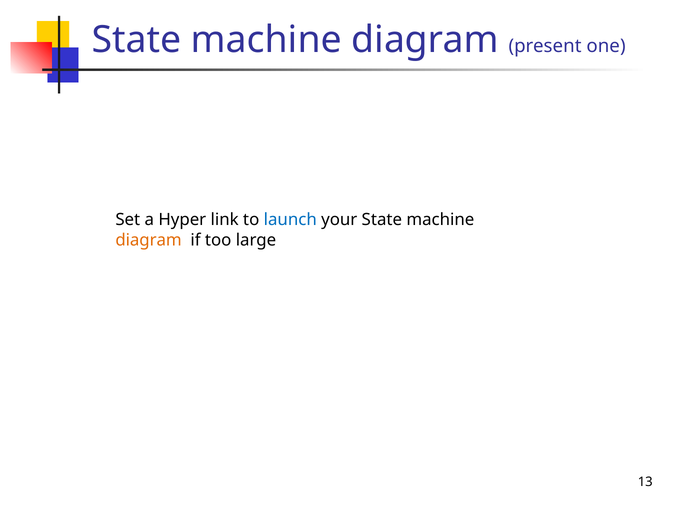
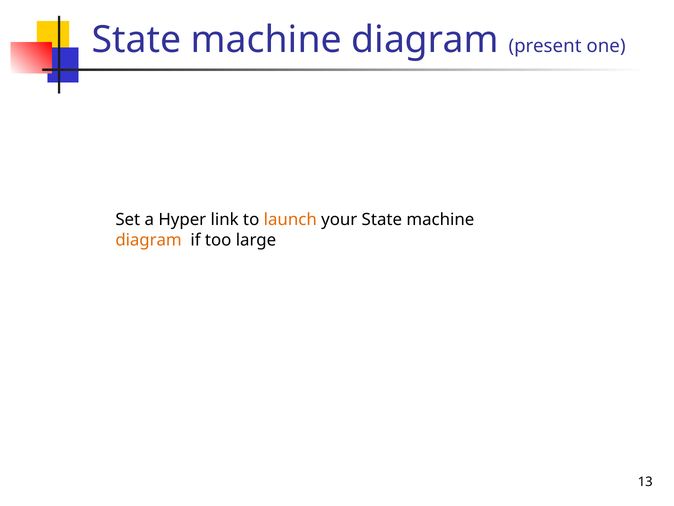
launch colour: blue -> orange
